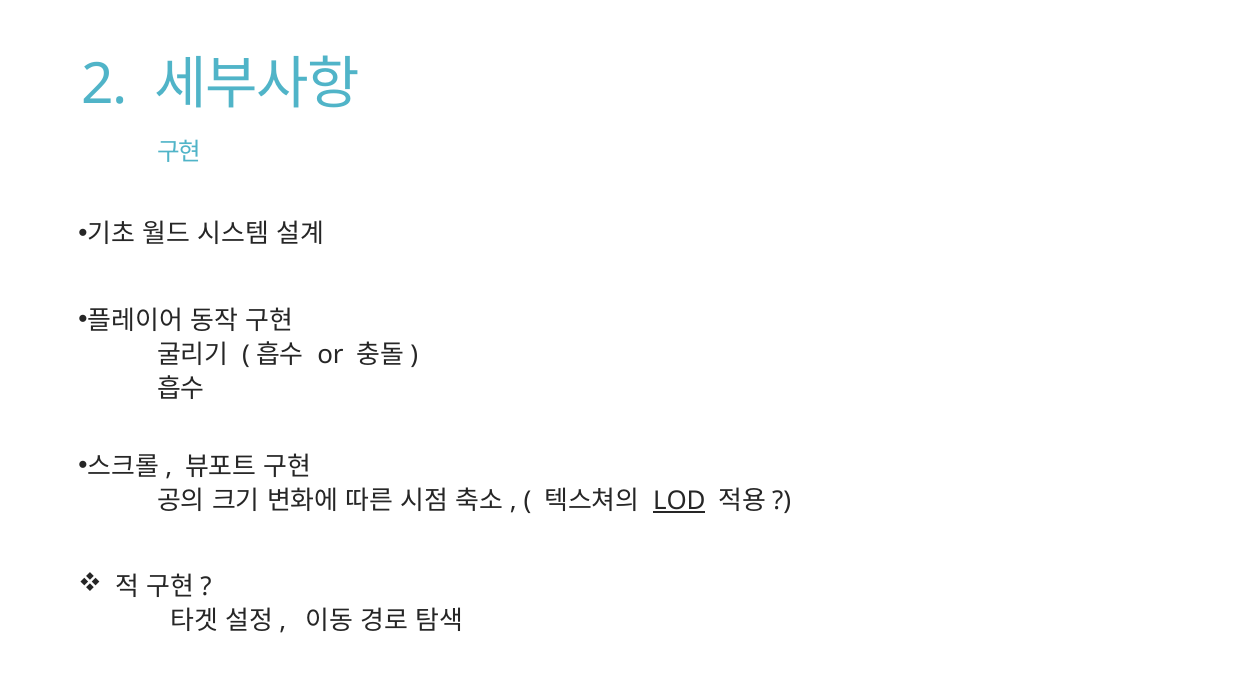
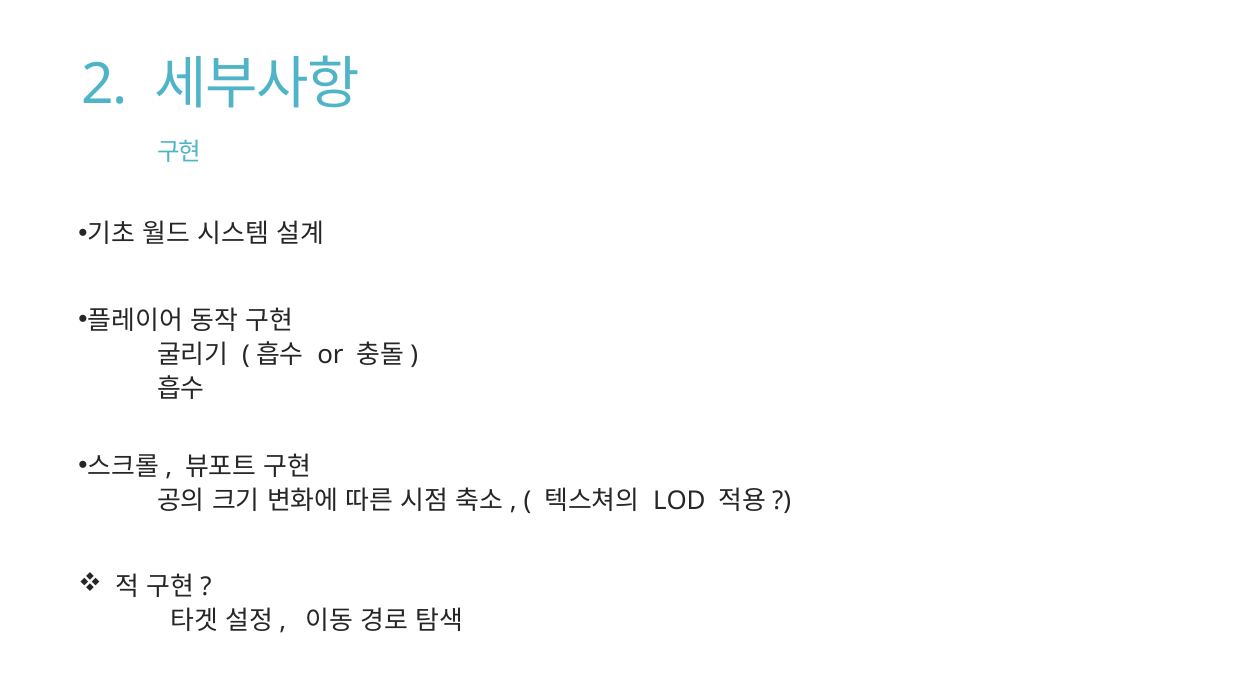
LOD underline: present -> none
